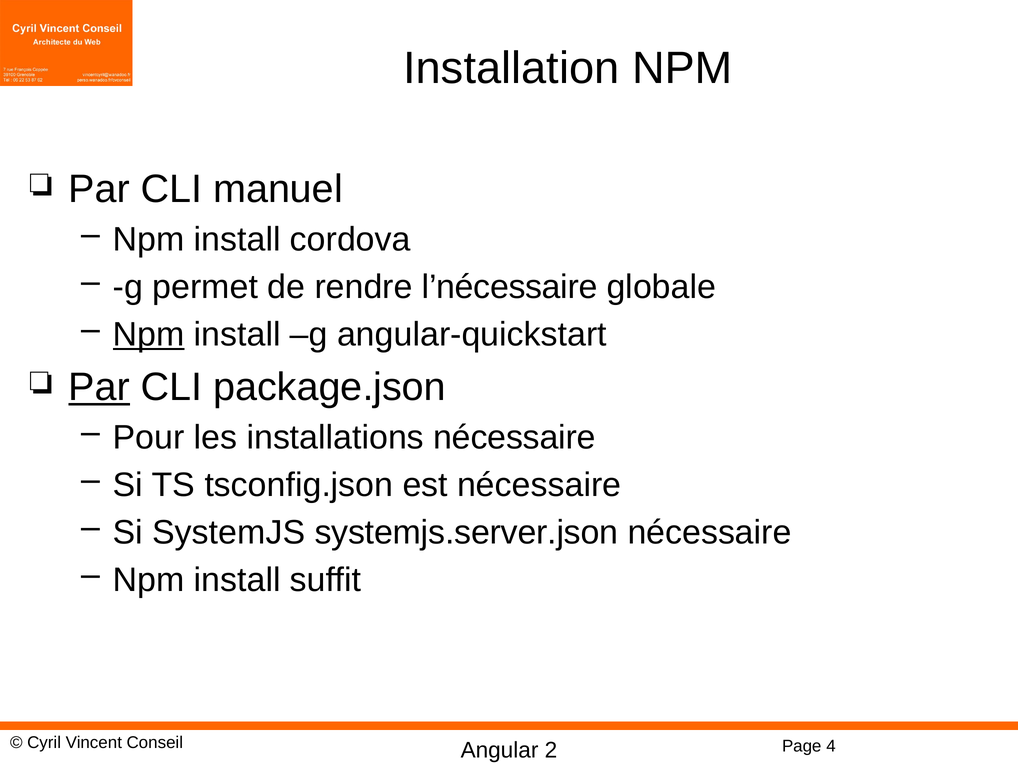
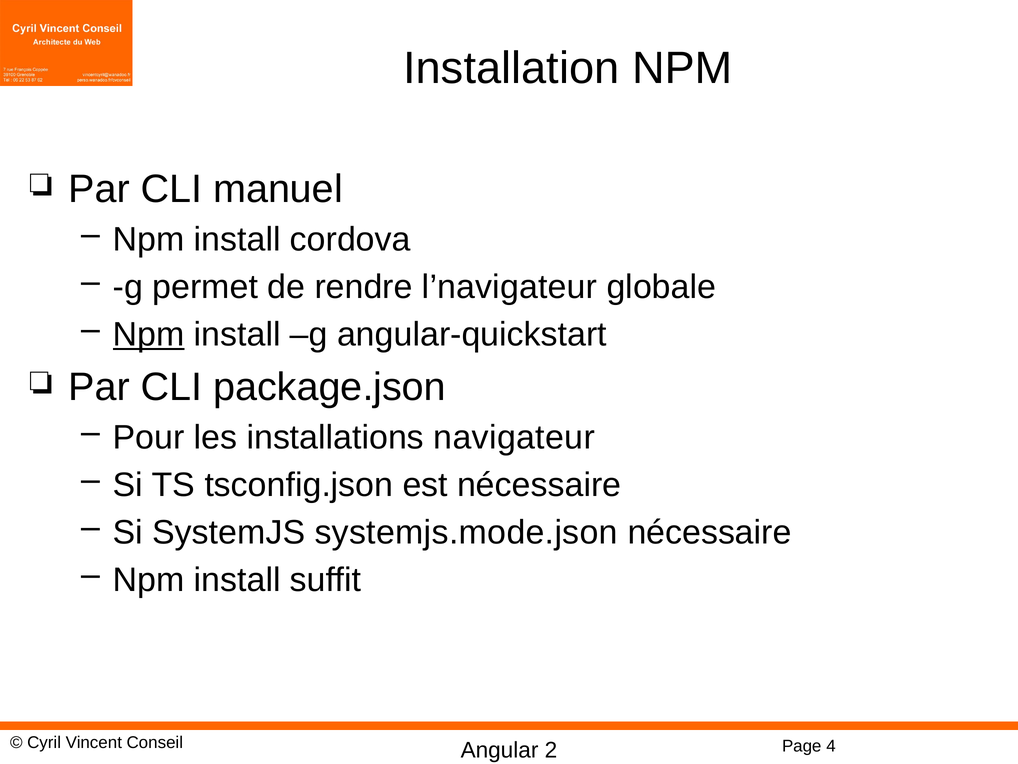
l’nécessaire: l’nécessaire -> l’navigateur
Par at (99, 387) underline: present -> none
installations nécessaire: nécessaire -> navigateur
systemjs.server.json: systemjs.server.json -> systemjs.mode.json
